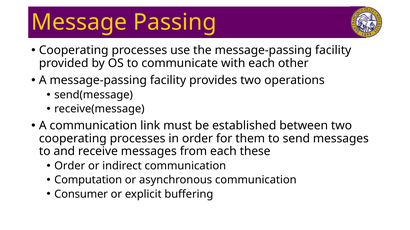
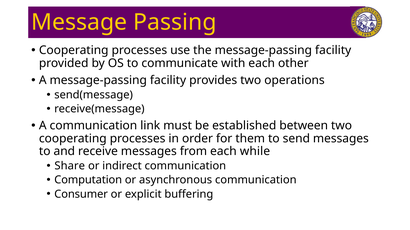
these: these -> while
Order at (70, 166): Order -> Share
